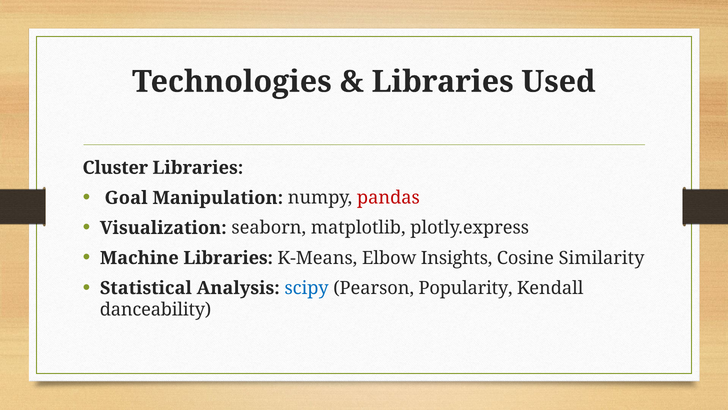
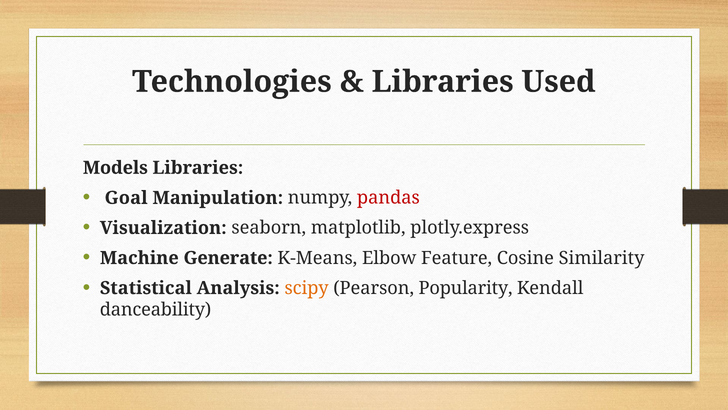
Cluster: Cluster -> Models
Machine Libraries: Libraries -> Generate
Insights: Insights -> Feature
scipy colour: blue -> orange
